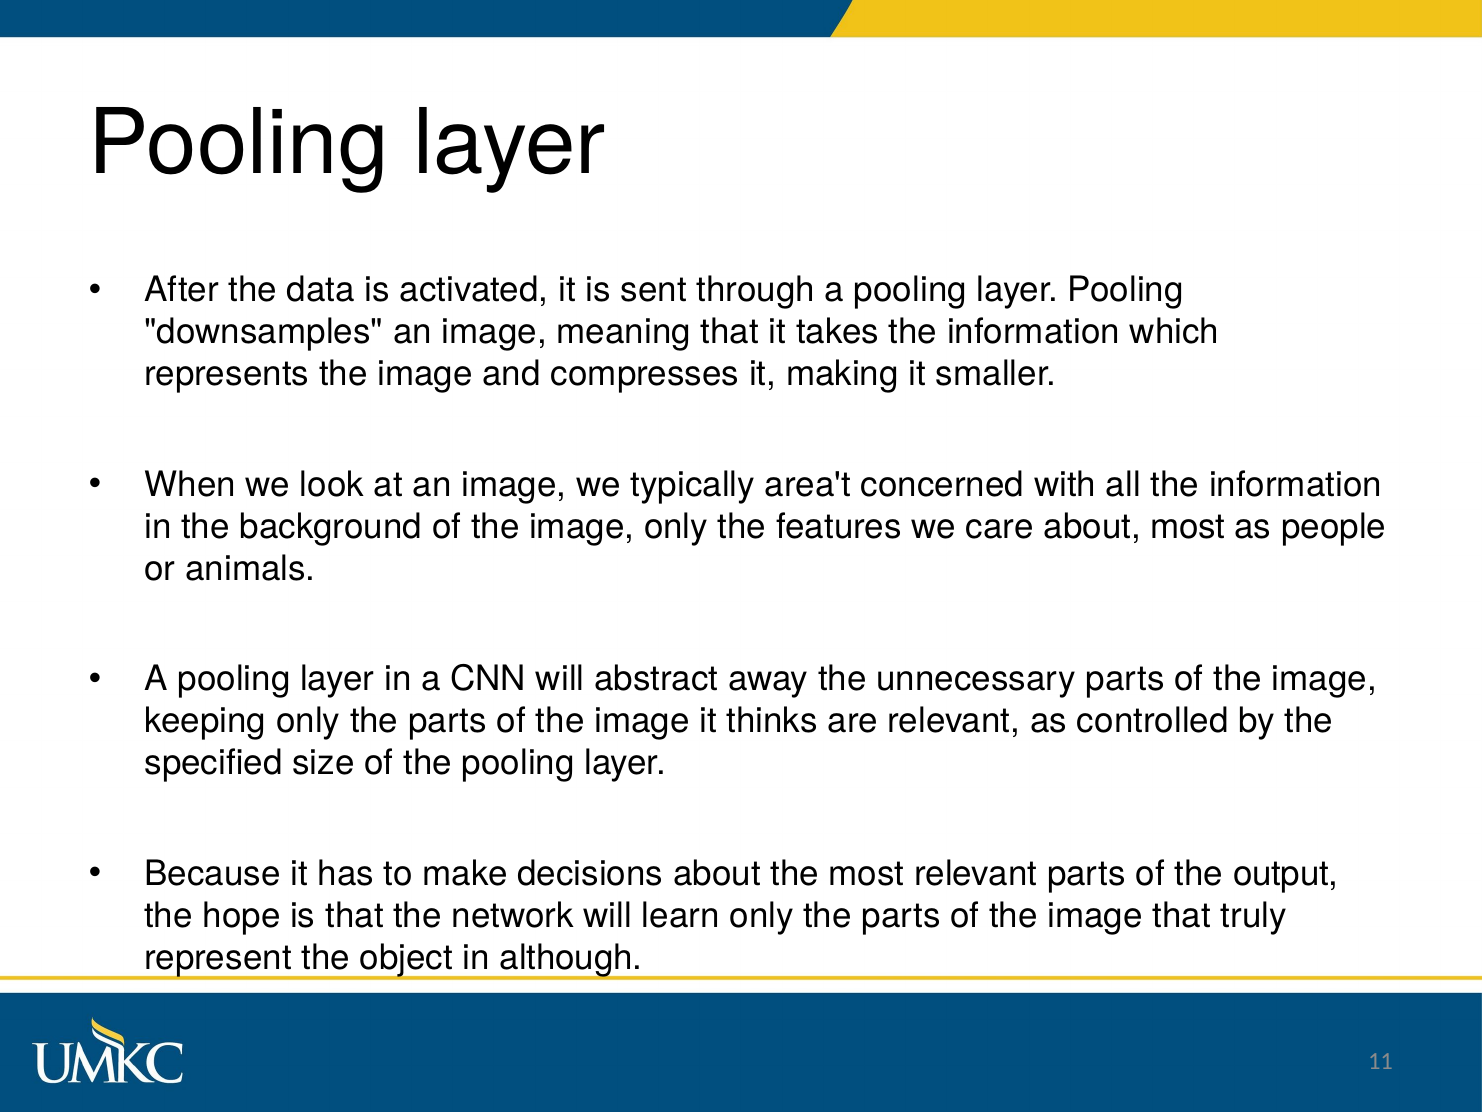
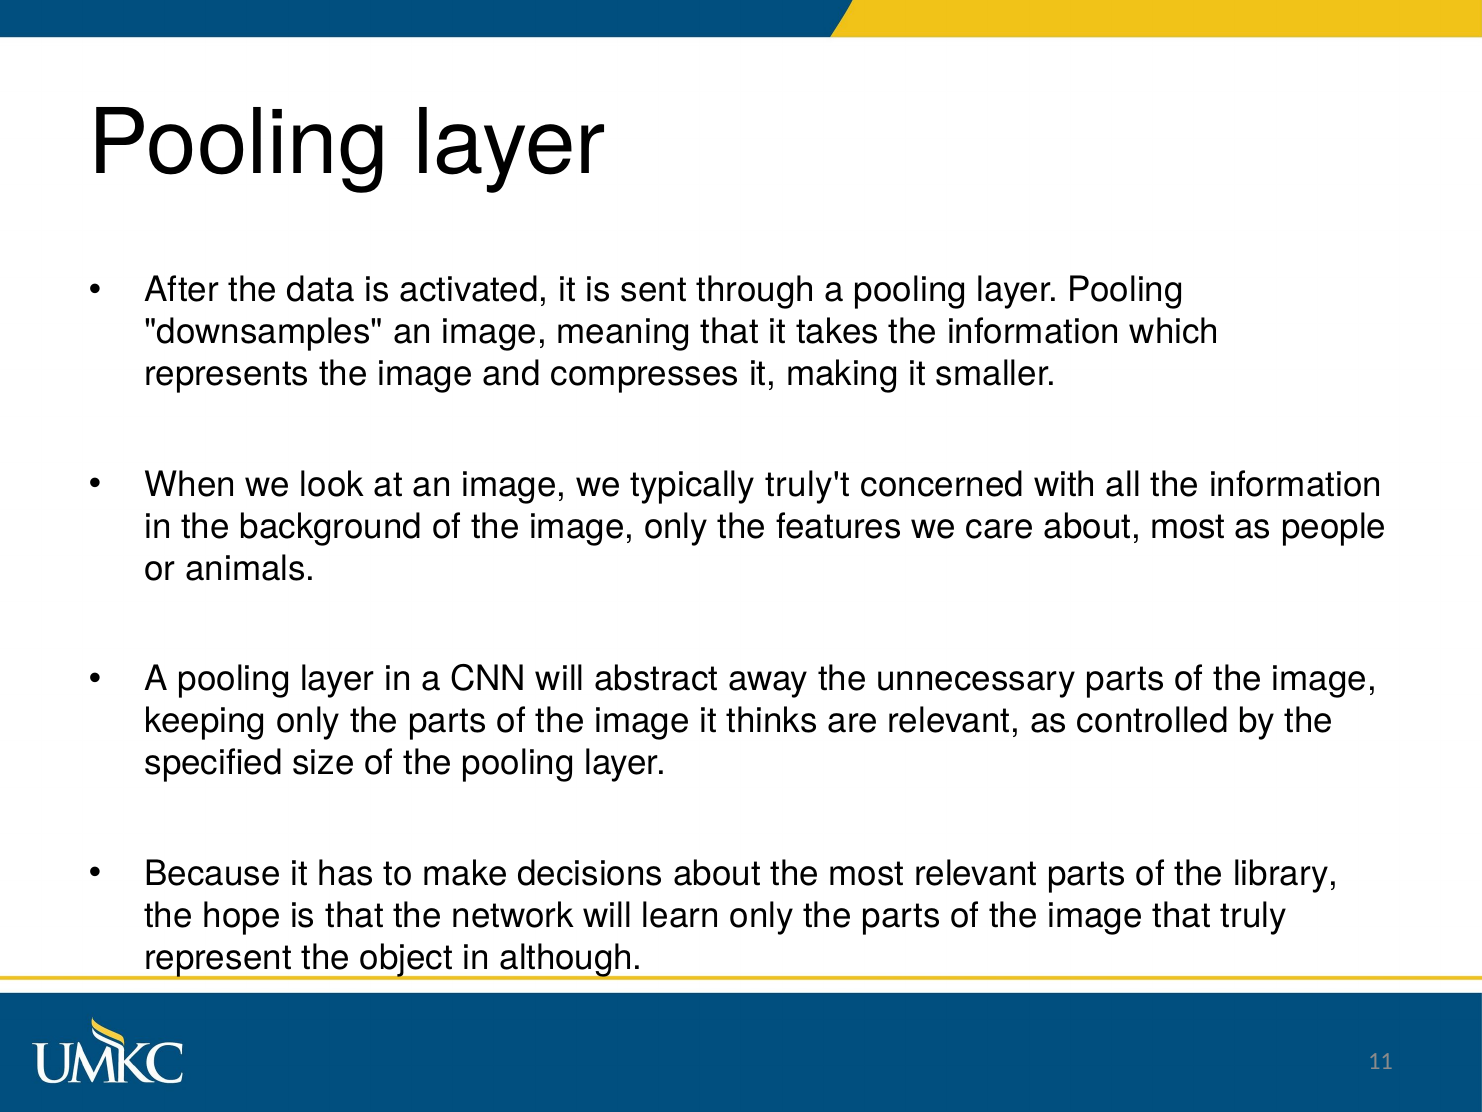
area't: area't -> truly't
output: output -> library
